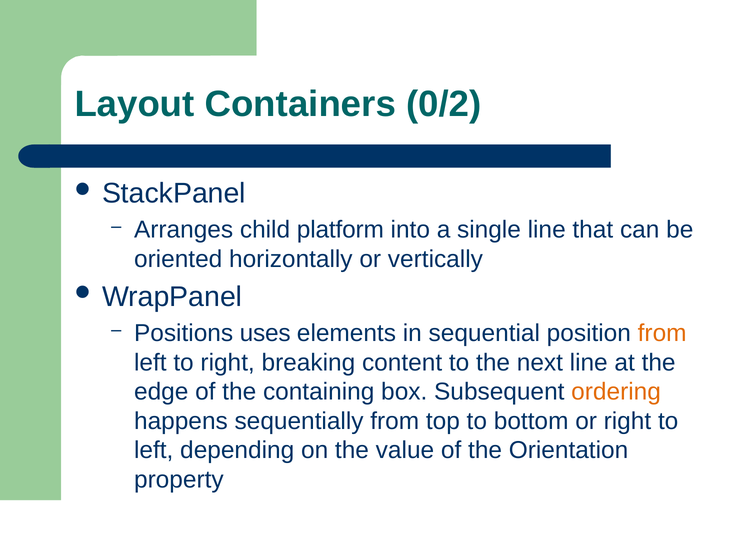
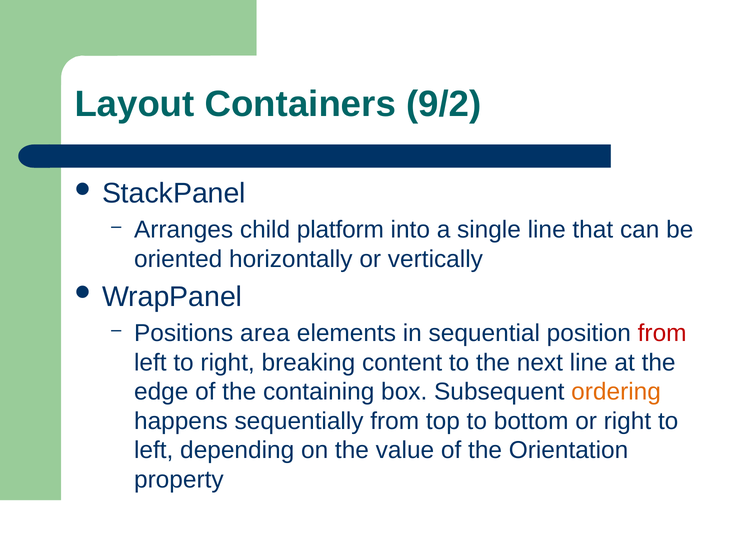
0/2: 0/2 -> 9/2
uses: uses -> area
from at (662, 334) colour: orange -> red
